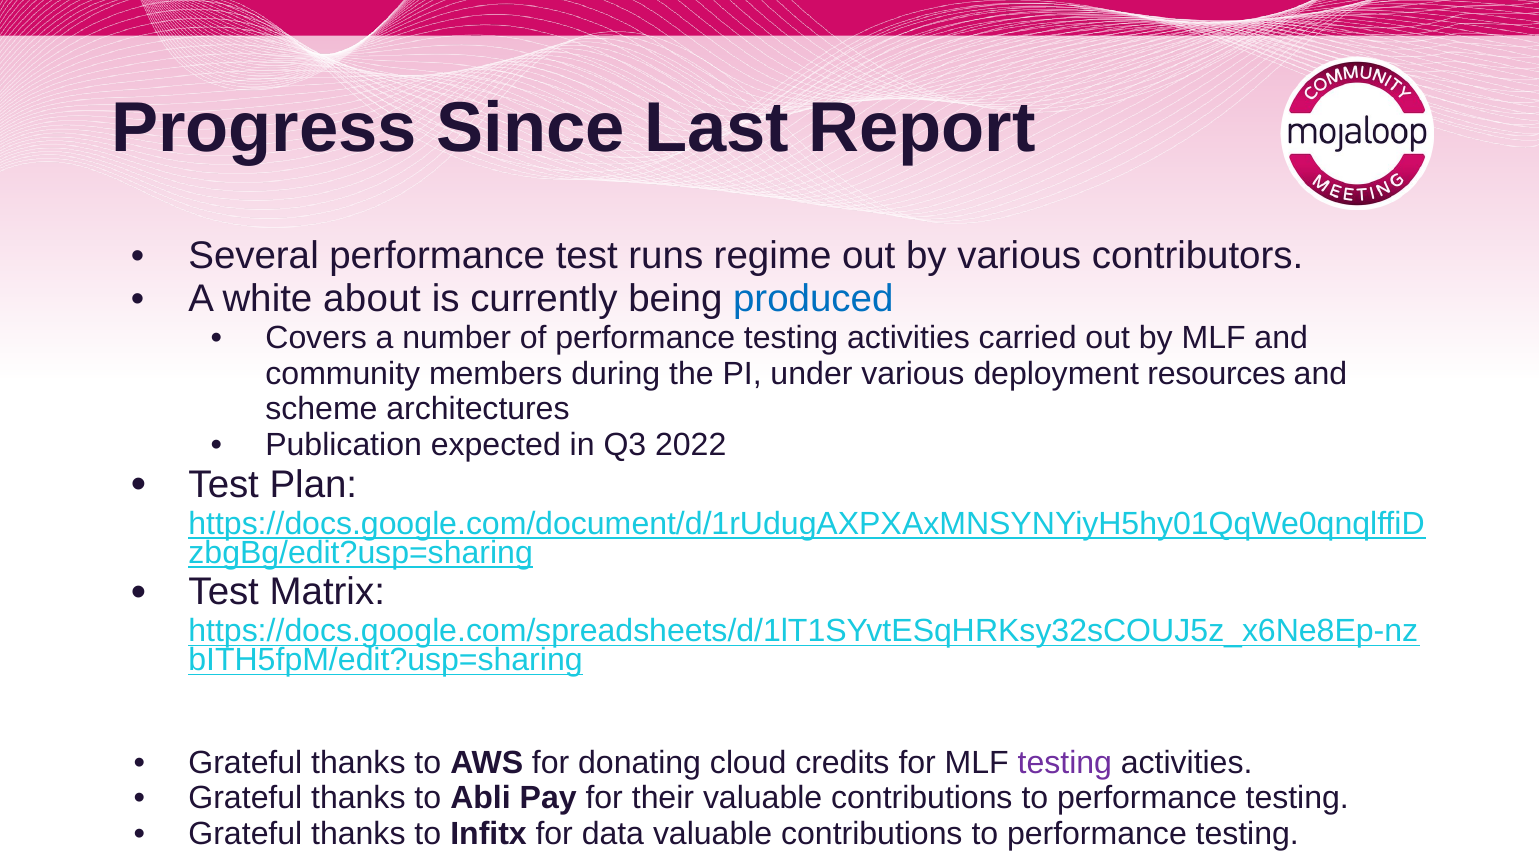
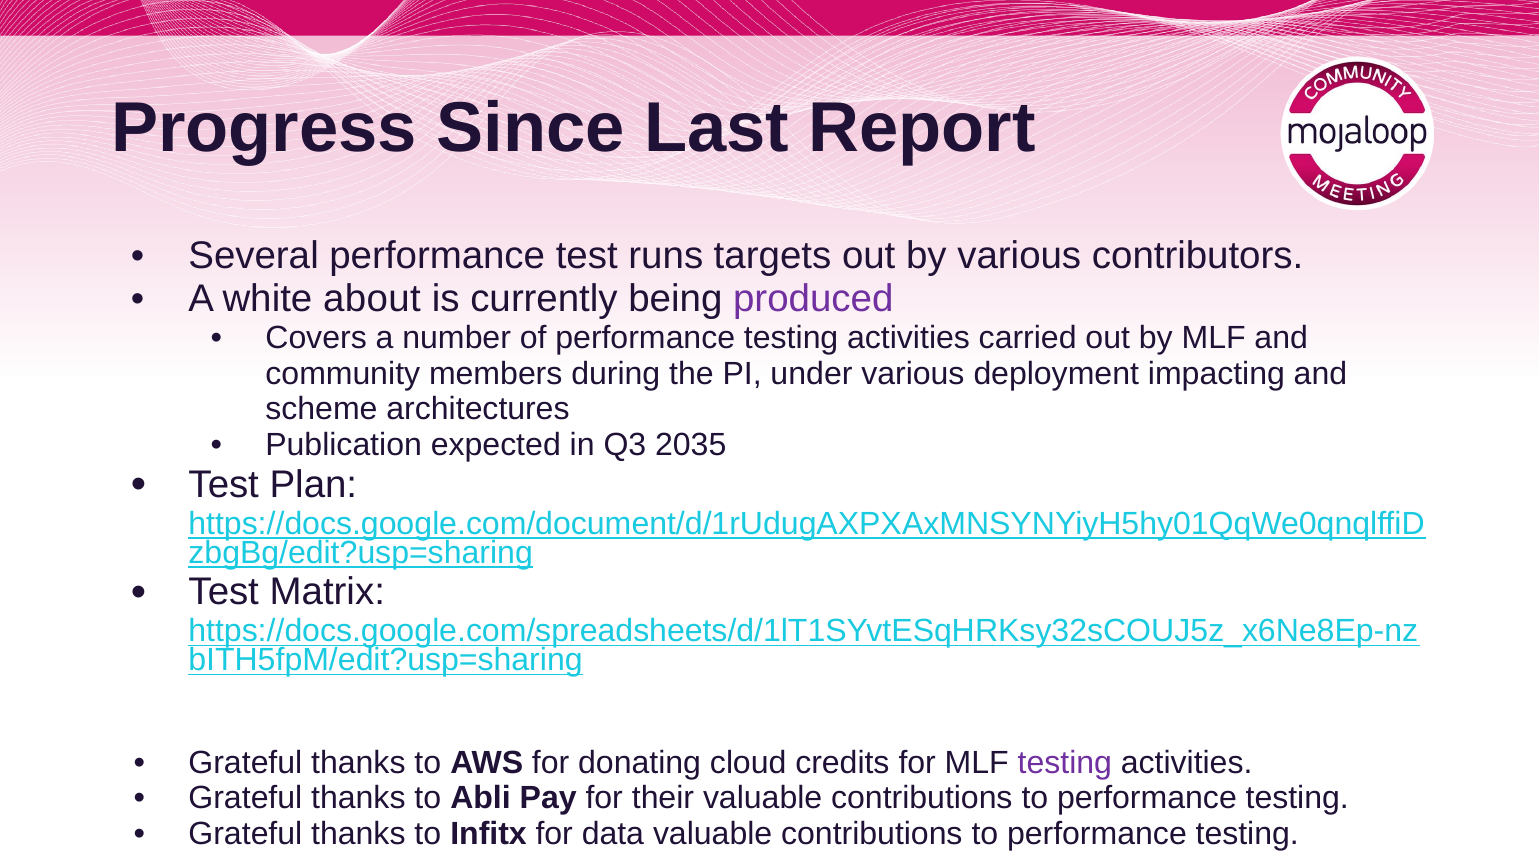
regime: regime -> targets
produced colour: blue -> purple
resources: resources -> impacting
2022: 2022 -> 2035
